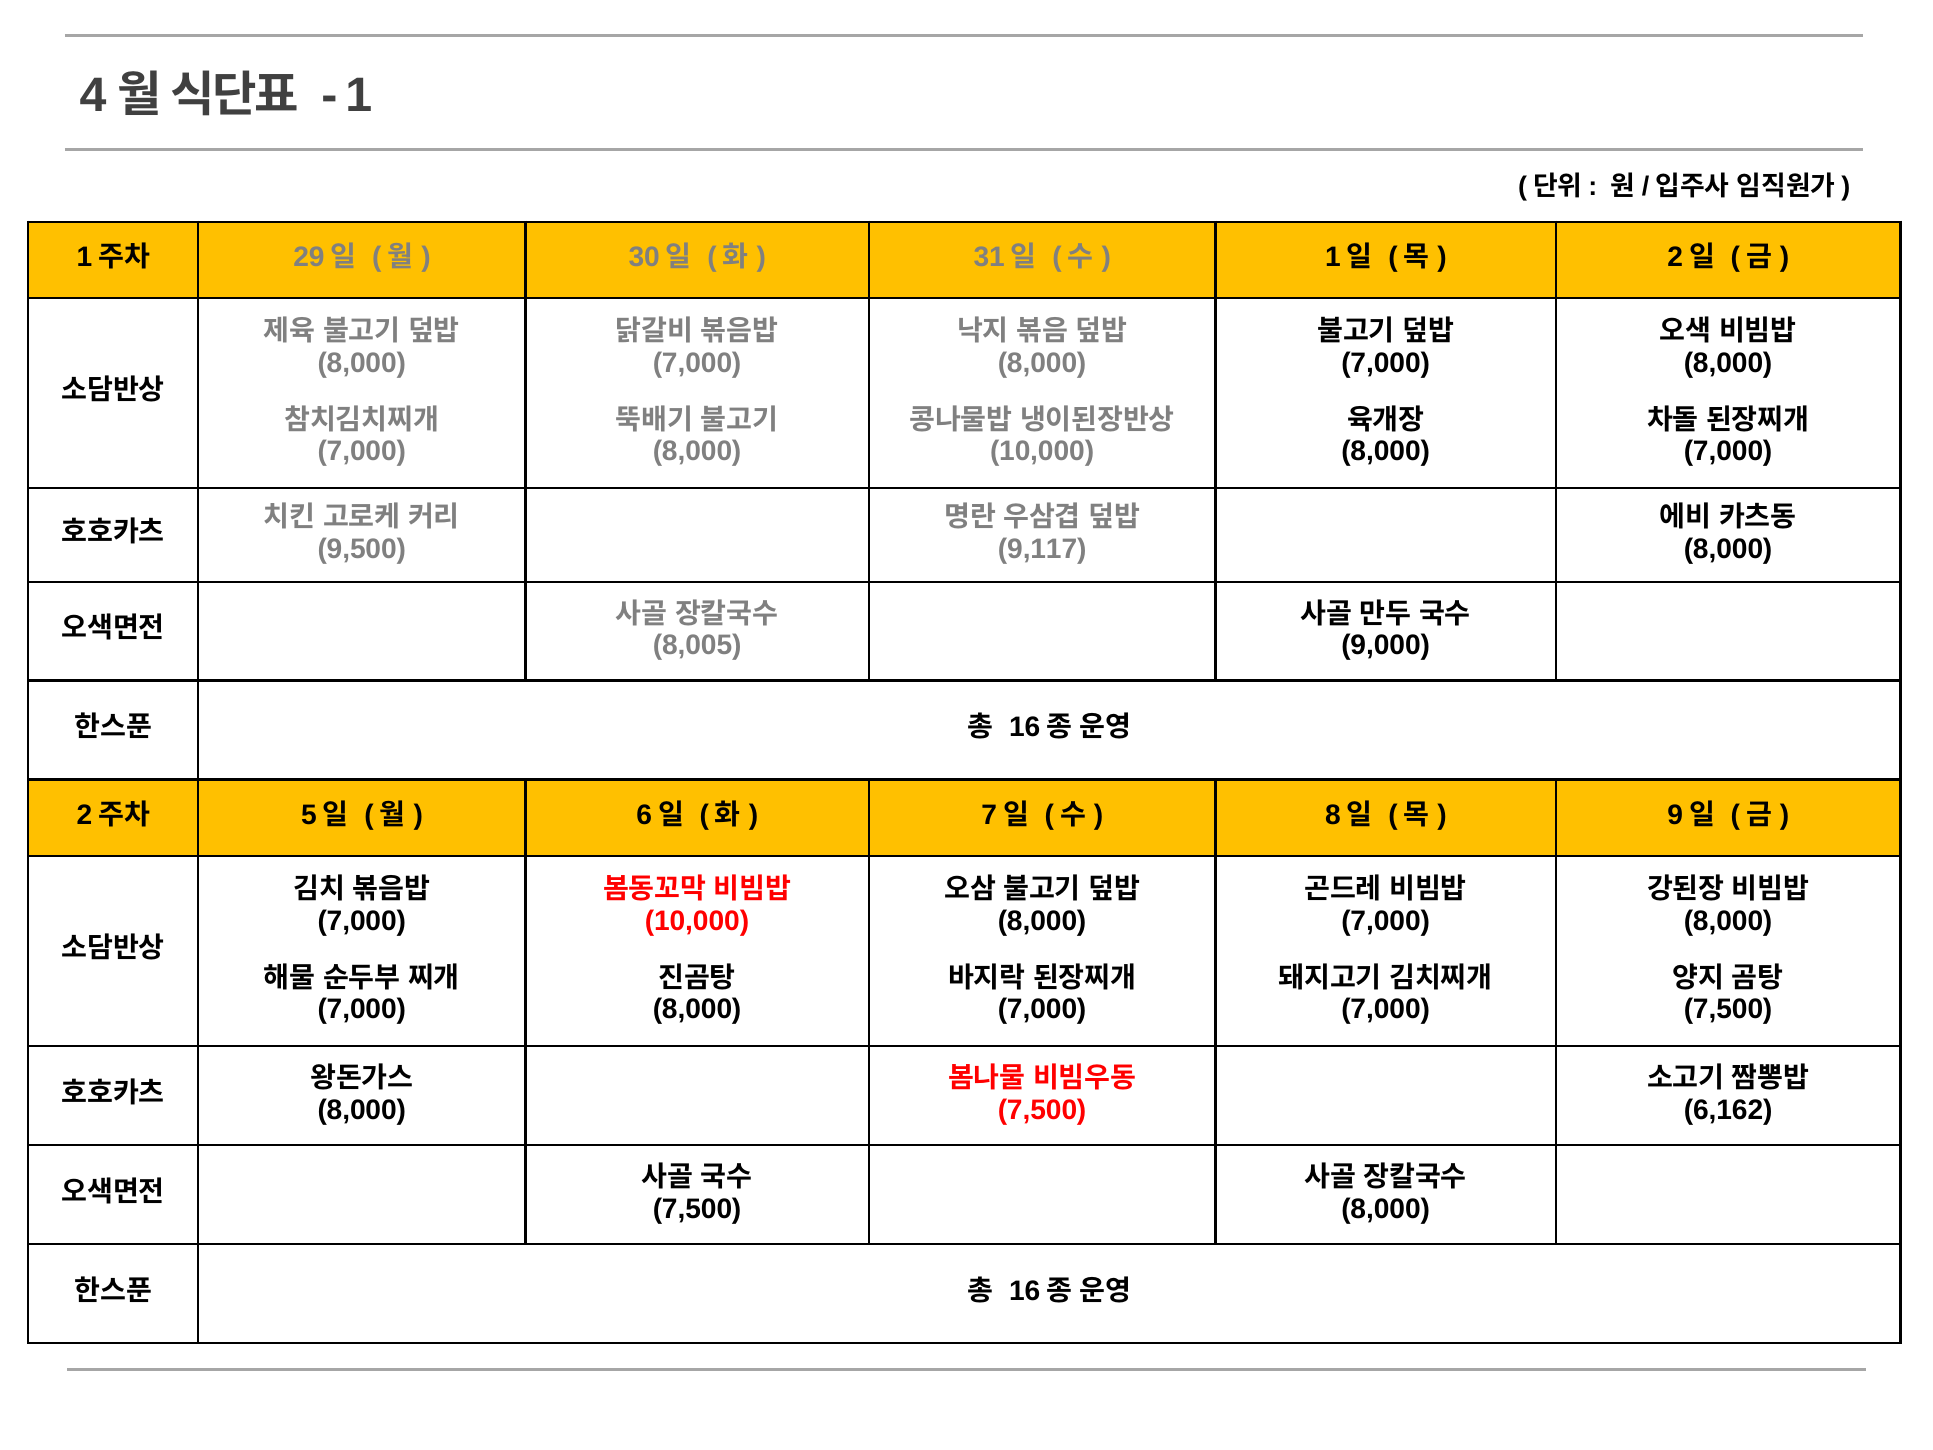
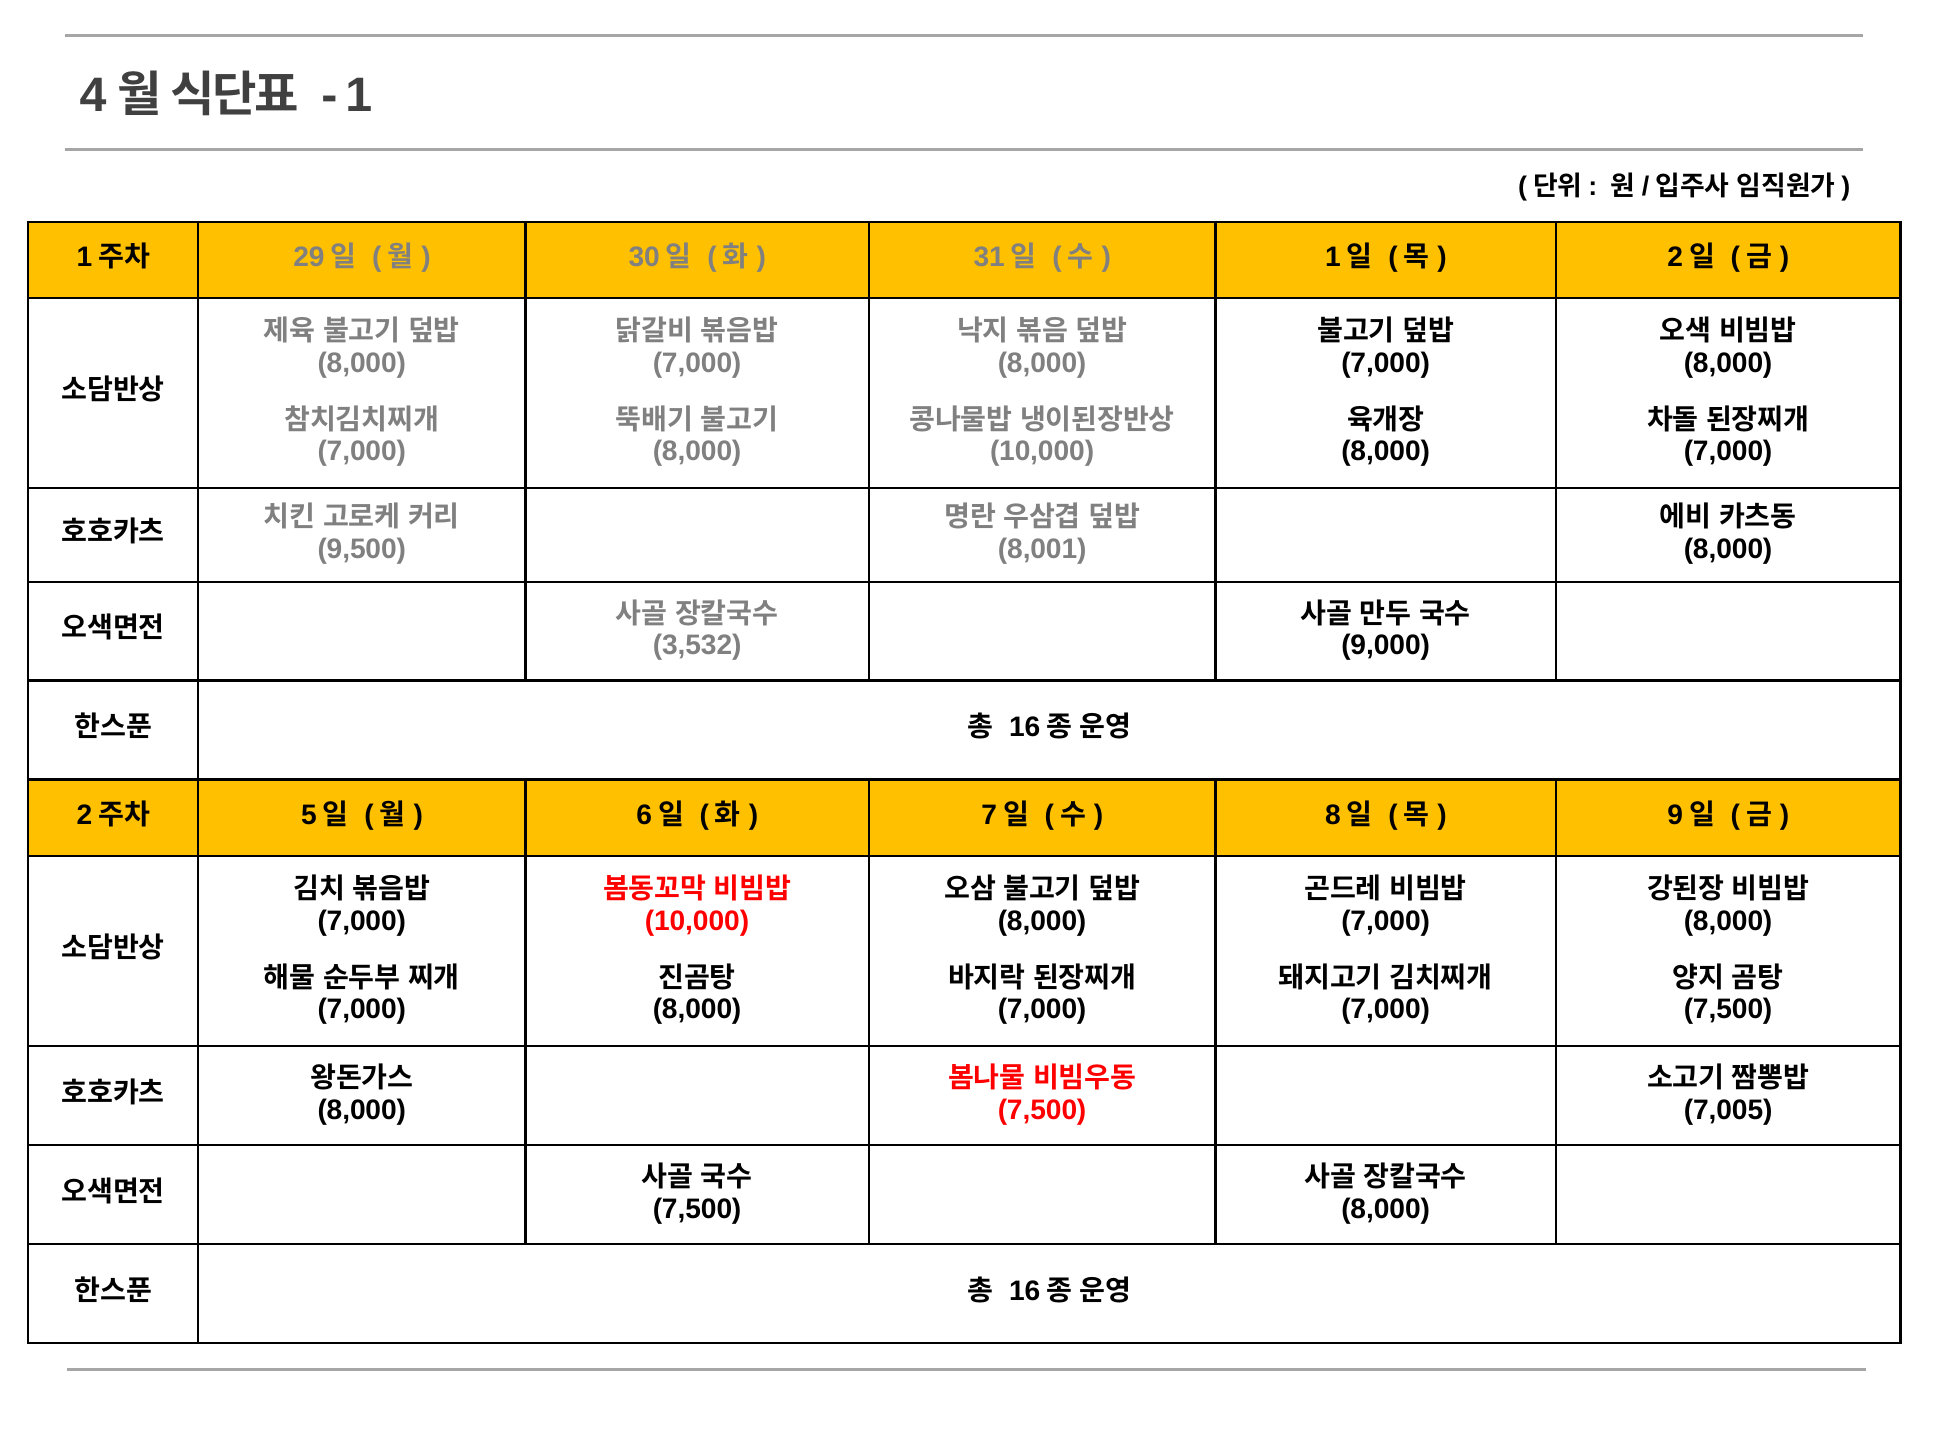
9,117: 9,117 -> 8,001
8,005: 8,005 -> 3,532
6,162: 6,162 -> 7,005
